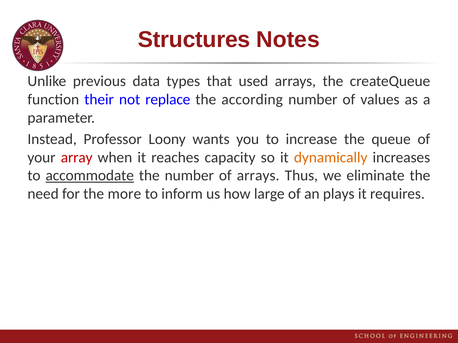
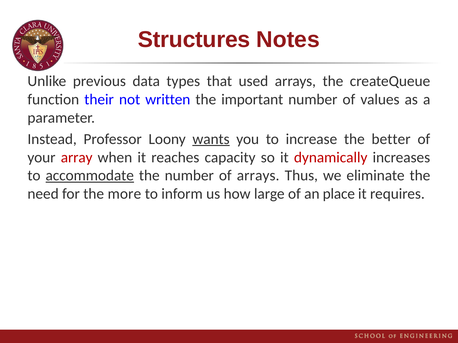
replace: replace -> written
according: according -> important
wants underline: none -> present
queue: queue -> better
dynamically colour: orange -> red
plays: plays -> place
